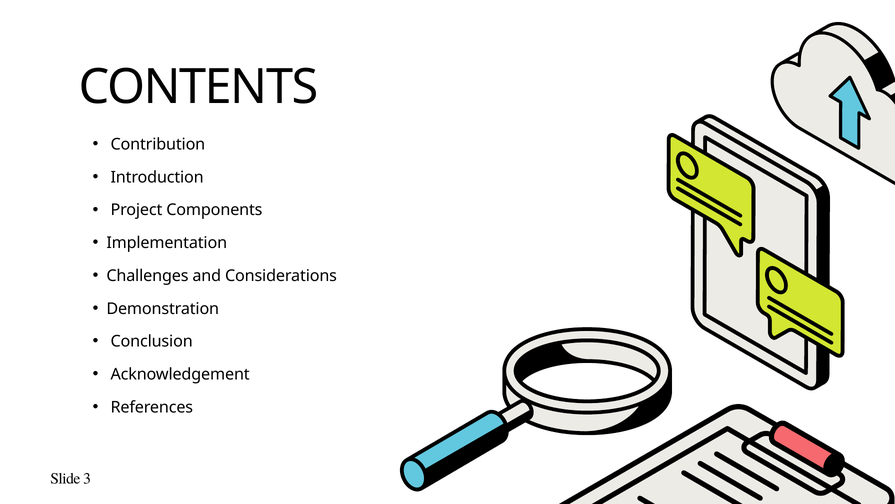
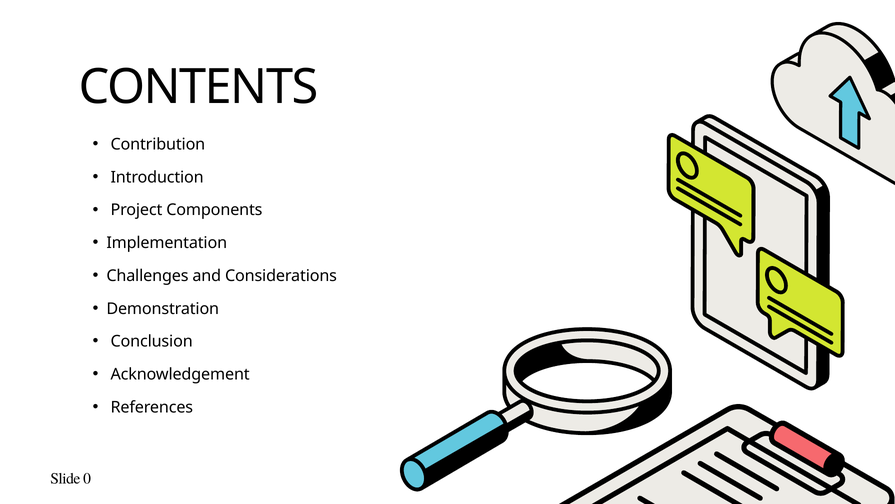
3: 3 -> 0
